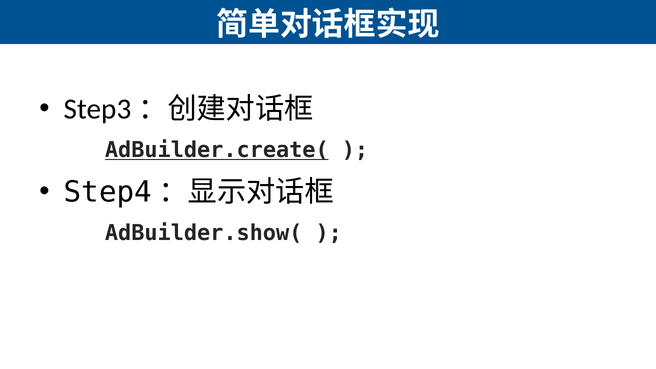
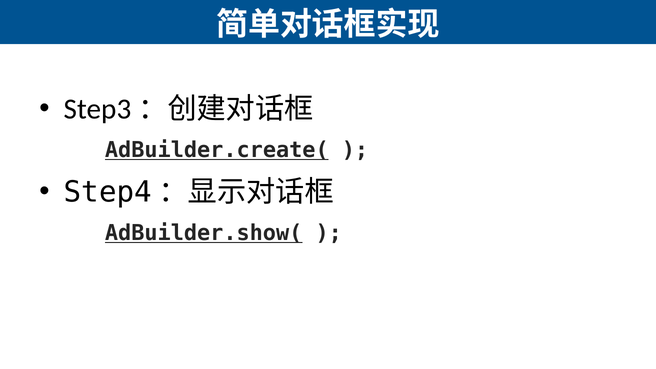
AdBuilder.show( underline: none -> present
